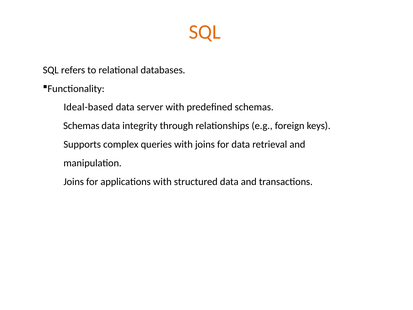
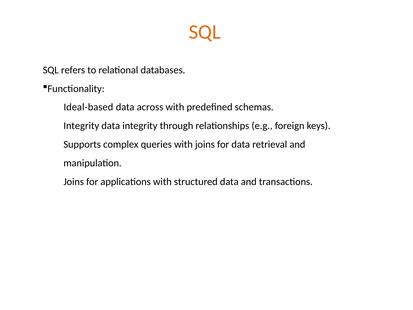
server: server -> across
Schemas at (81, 126): Schemas -> Integrity
